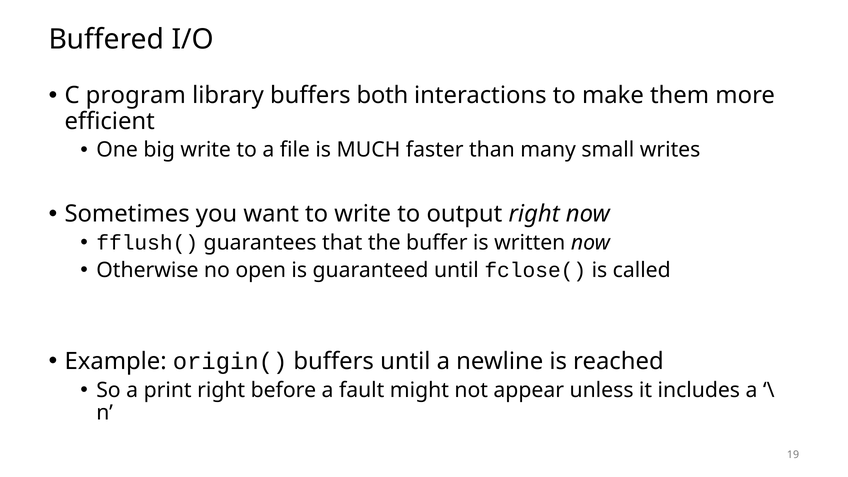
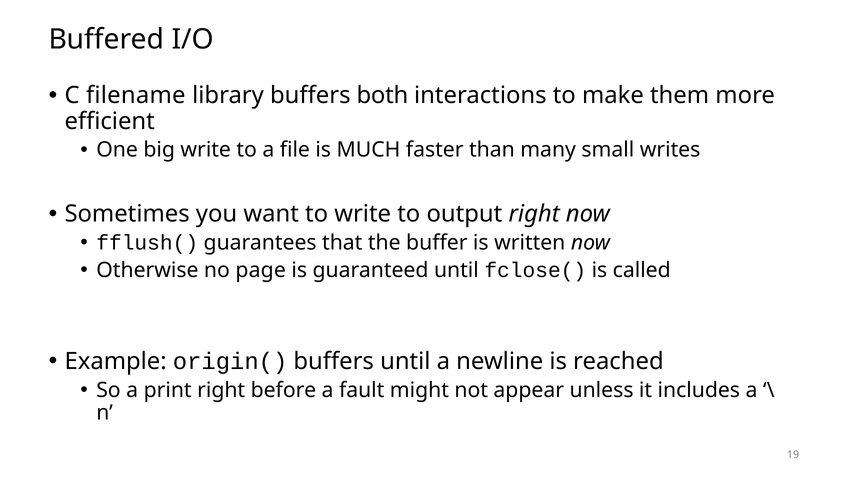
program: program -> filename
open: open -> page
